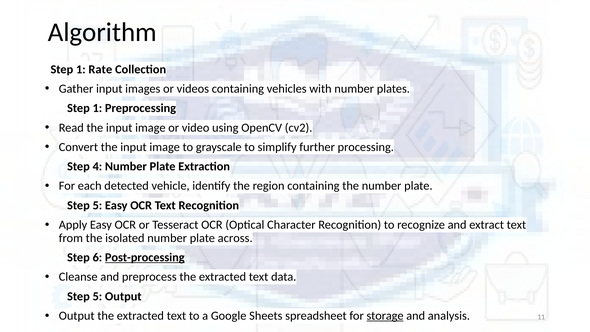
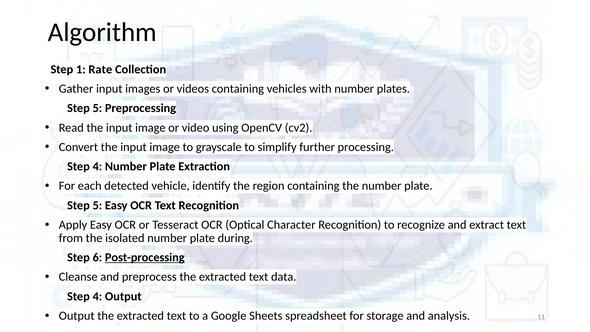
1 at (97, 108): 1 -> 5
across: across -> during
5 at (97, 296): 5 -> 4
storage underline: present -> none
